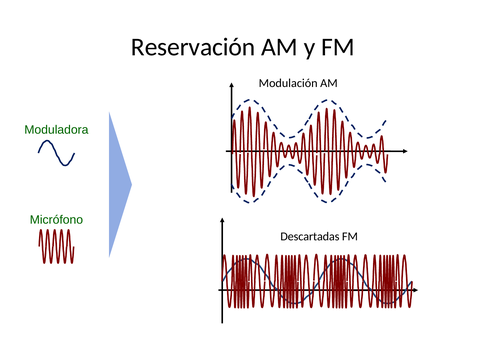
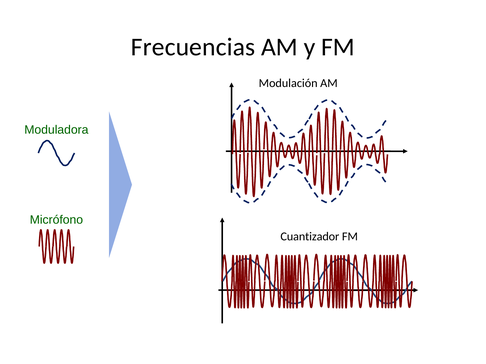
Reservación: Reservación -> Frecuencias
Descartadas: Descartadas -> Cuantizador
